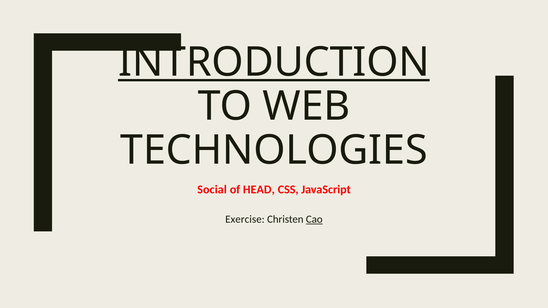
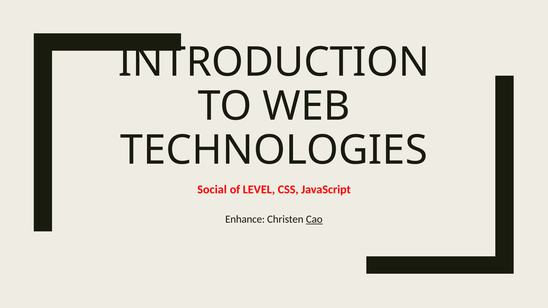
INTRODUCTION underline: present -> none
HEAD: HEAD -> LEVEL
Exercise: Exercise -> Enhance
